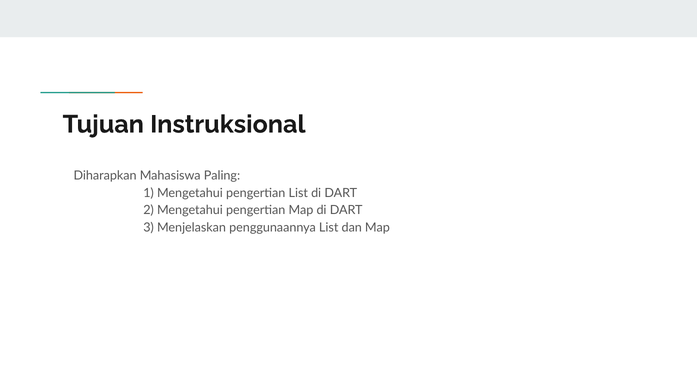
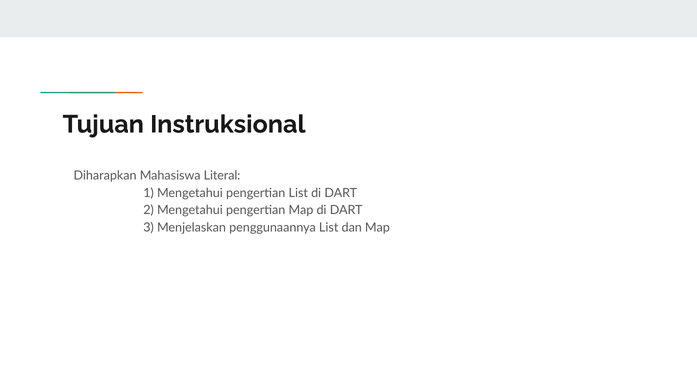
Paling: Paling -> Literal
